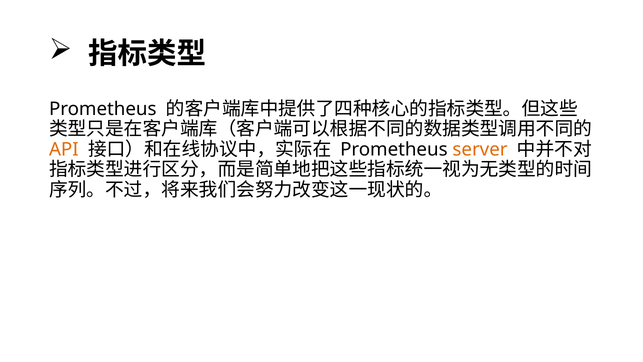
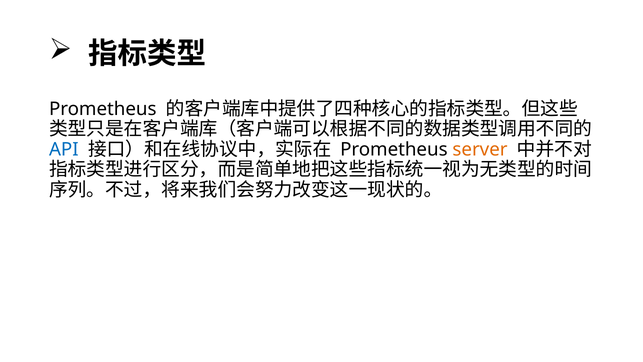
API colour: orange -> blue
